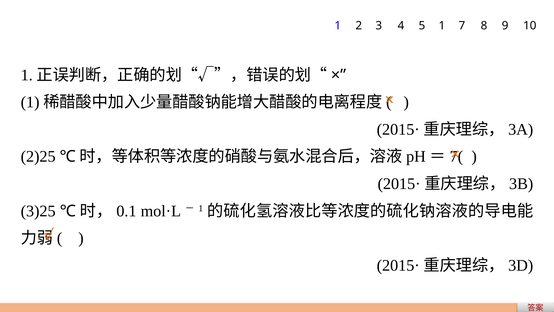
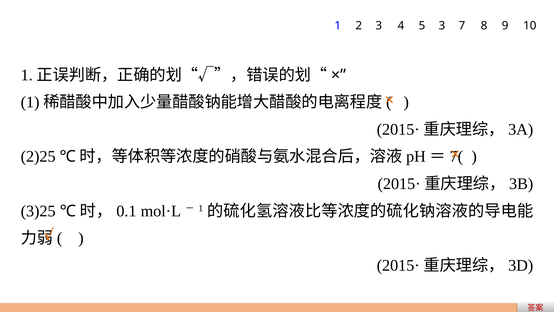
5 1: 1 -> 3
